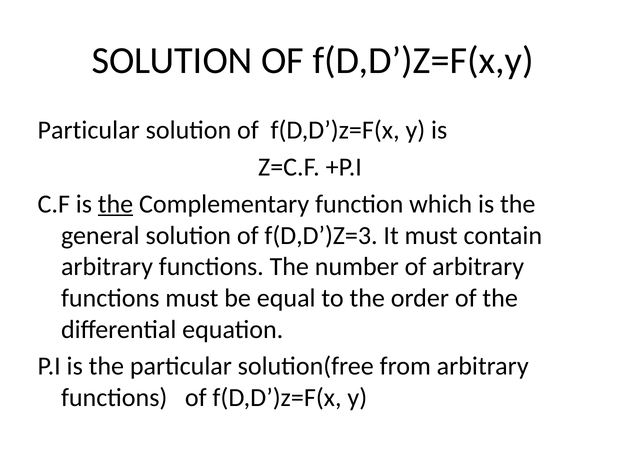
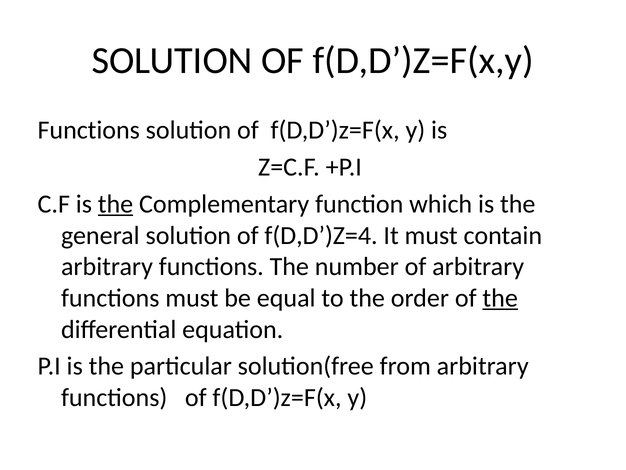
Particular at (89, 130): Particular -> Functions
f(D,D’)Z=3: f(D,D’)Z=3 -> f(D,D’)Z=4
the at (500, 298) underline: none -> present
